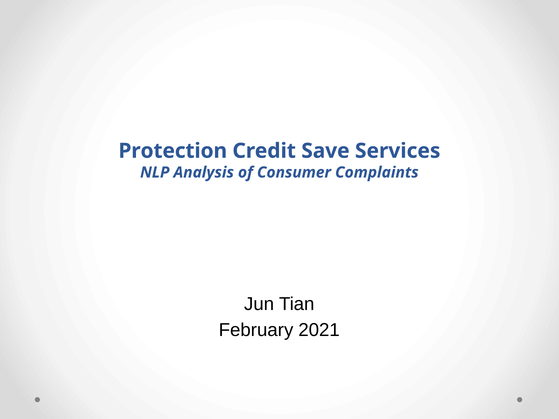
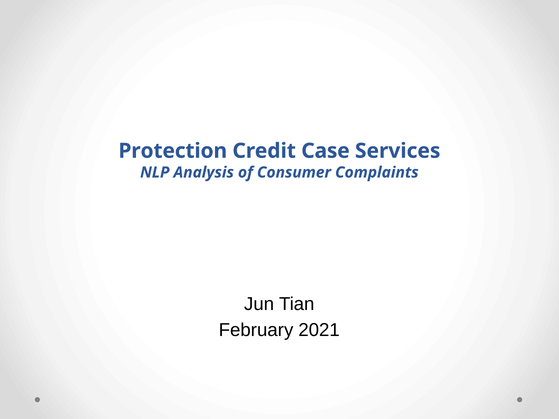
Save: Save -> Case
